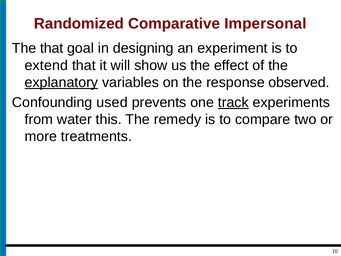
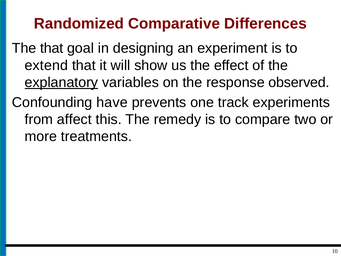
Impersonal: Impersonal -> Differences
used: used -> have
track underline: present -> none
water: water -> affect
